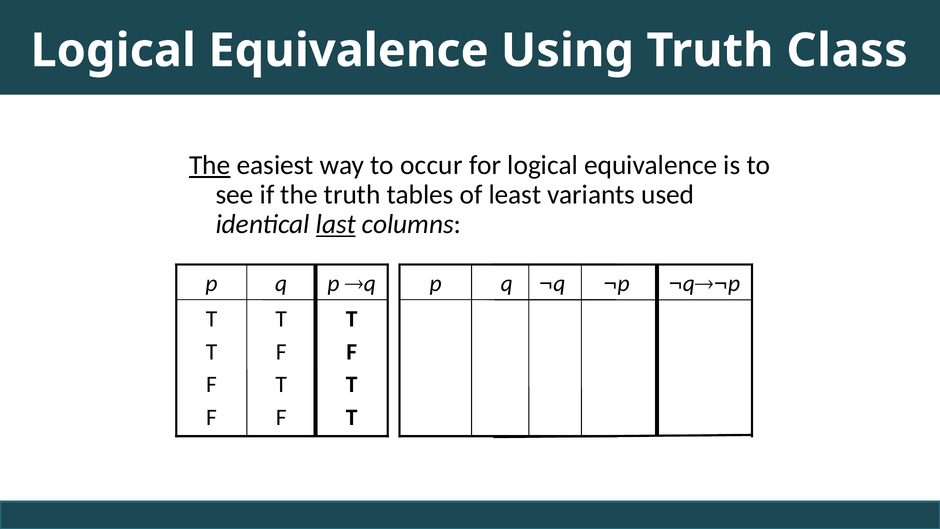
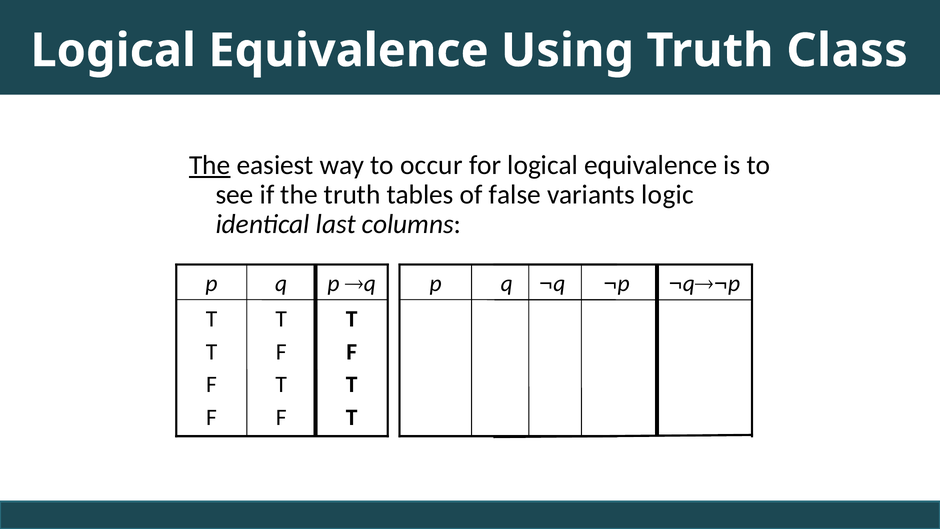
least: least -> false
used: used -> logic
last underline: present -> none
